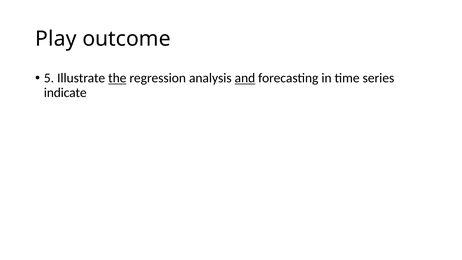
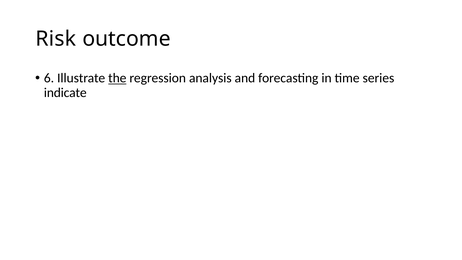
Play: Play -> Risk
5: 5 -> 6
and underline: present -> none
